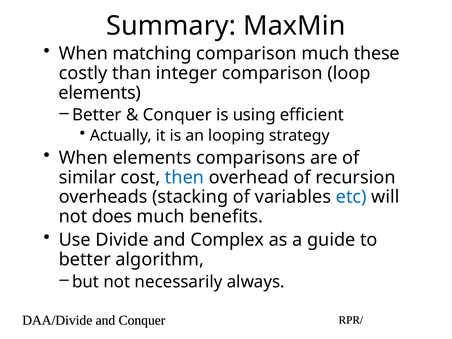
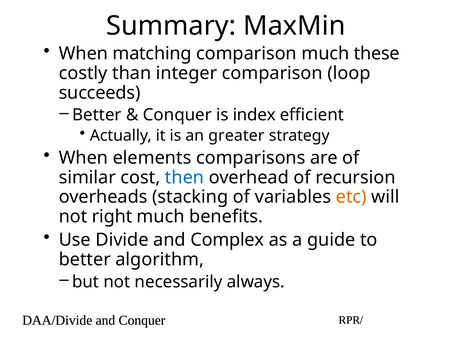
elements at (100, 93): elements -> succeeds
using: using -> index
looping: looping -> greater
etc colour: blue -> orange
does: does -> right
